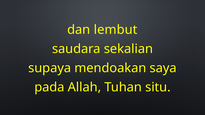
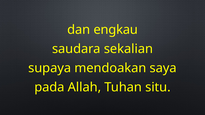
lembut: lembut -> engkau
